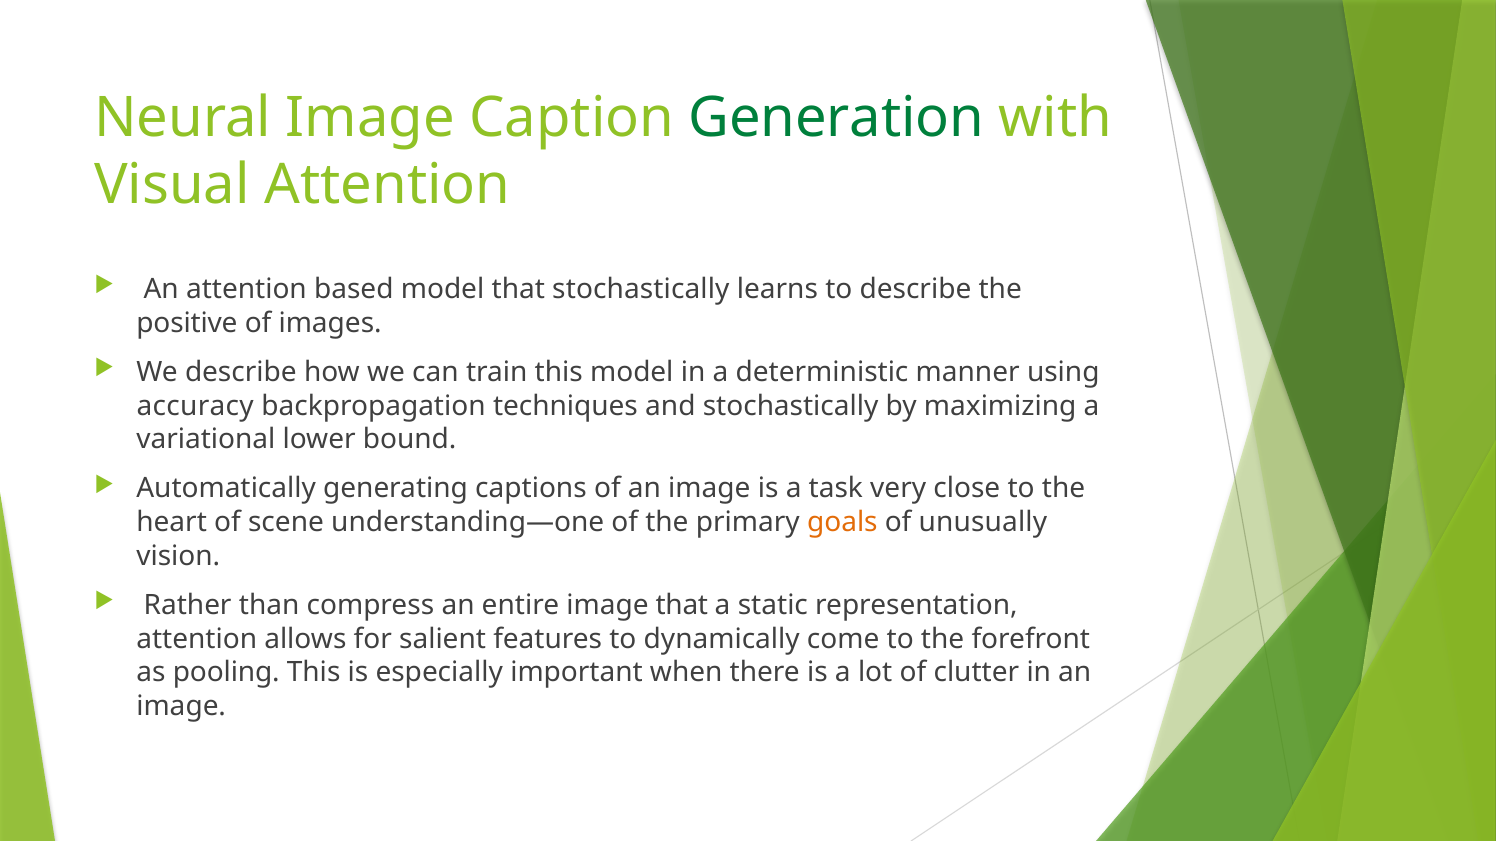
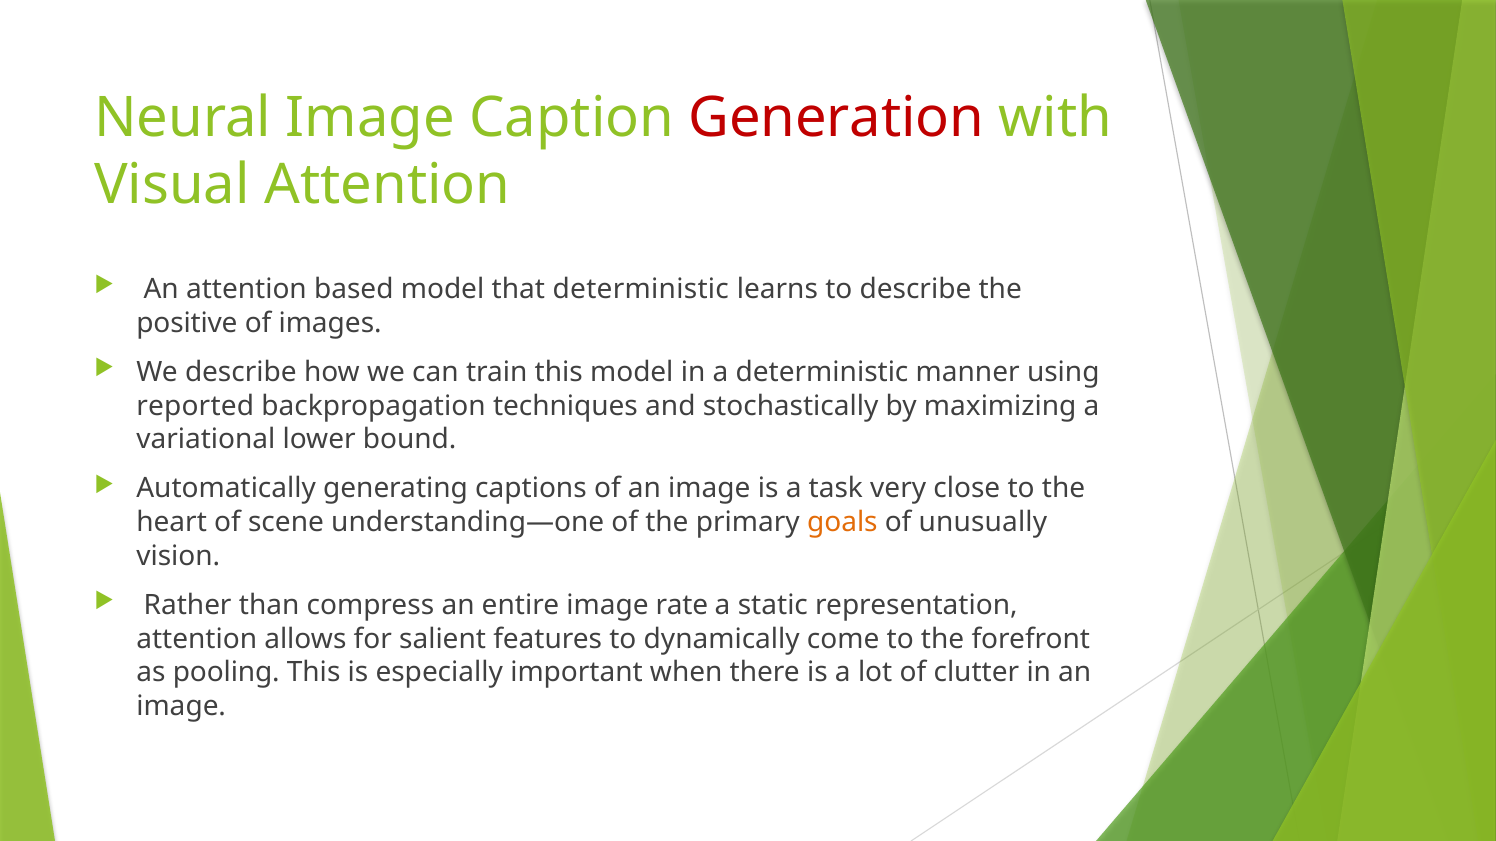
Generation colour: green -> red
that stochastically: stochastically -> deterministic
accuracy: accuracy -> reported
image that: that -> rate
